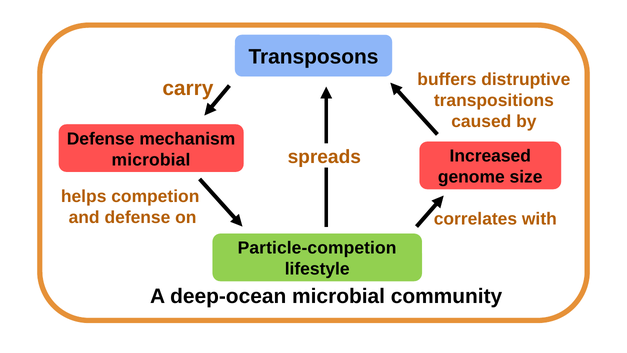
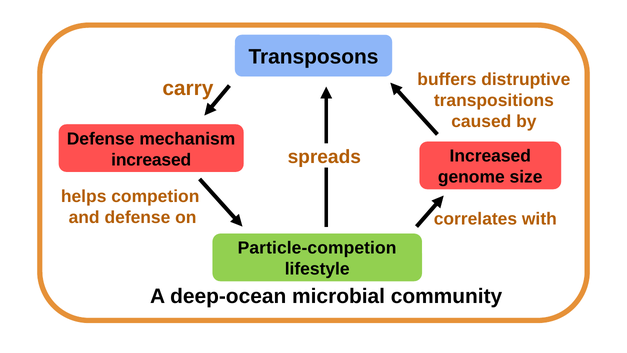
microbial at (151, 160): microbial -> increased
